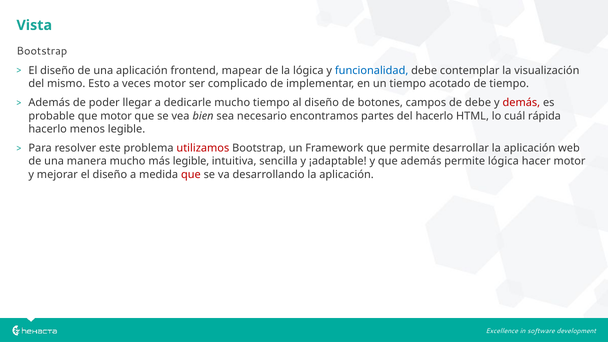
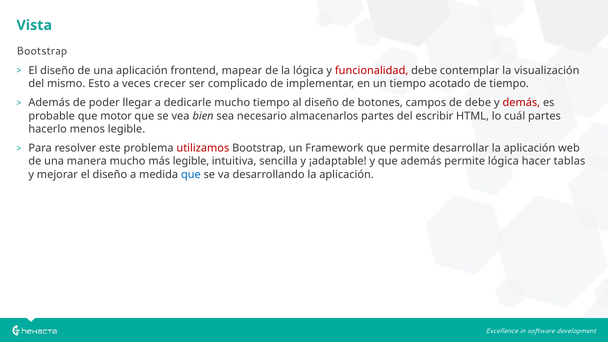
funcionalidad colour: blue -> red
veces motor: motor -> crecer
encontramos: encontramos -> almacenarlos
del hacerlo: hacerlo -> escribir
cuál rápida: rápida -> partes
hacer motor: motor -> tablas
que at (191, 175) colour: red -> blue
